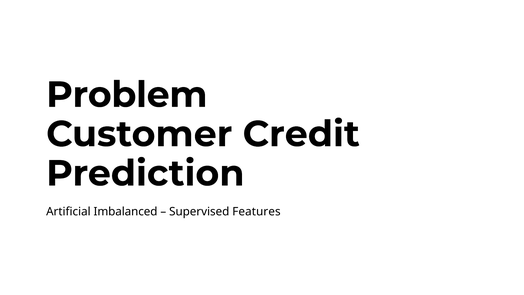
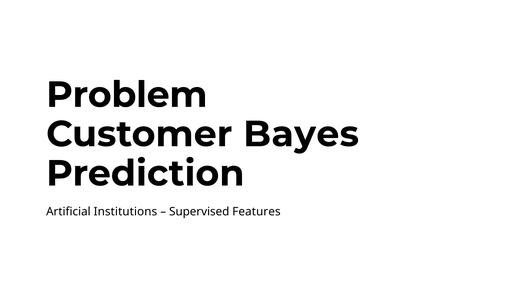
Credit: Credit -> Bayes
Imbalanced: Imbalanced -> Institutions
